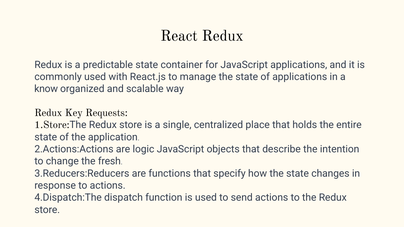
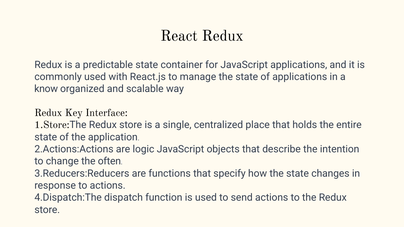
Requests: Requests -> Interface
fresh: fresh -> often
